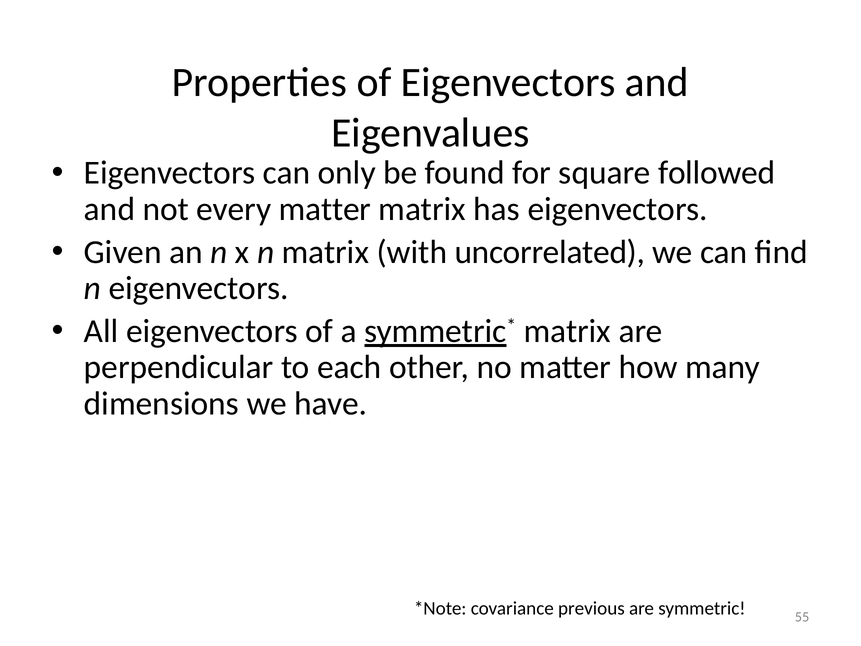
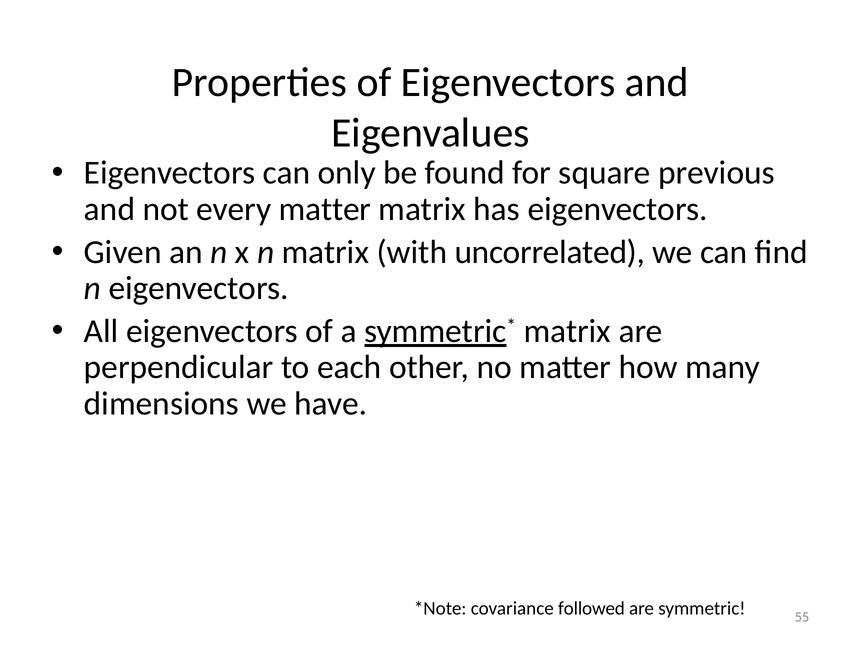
followed: followed -> previous
previous: previous -> followed
